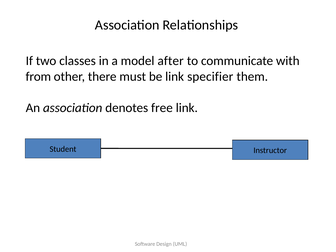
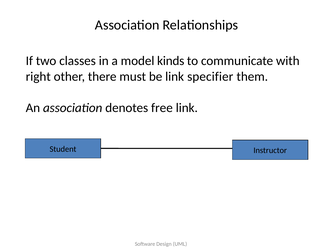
after: after -> kinds
from: from -> right
